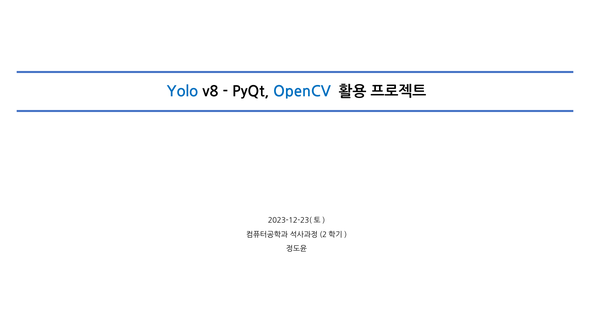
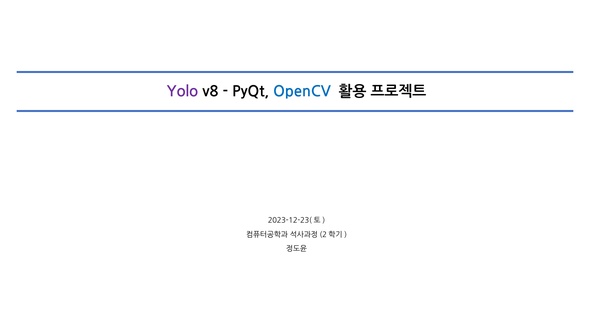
Yolo colour: blue -> purple
